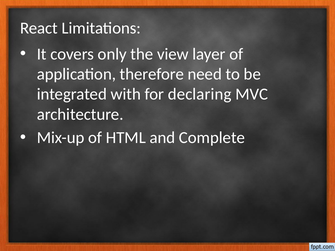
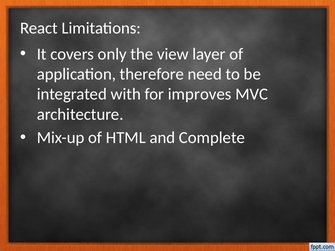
declaring: declaring -> improves
